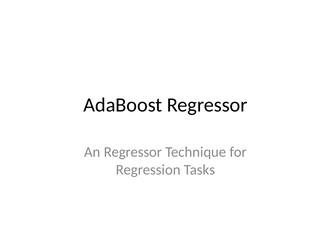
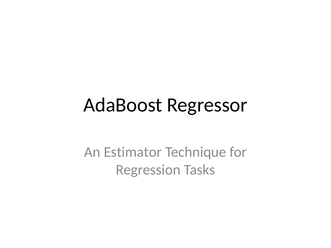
An Regressor: Regressor -> Estimator
